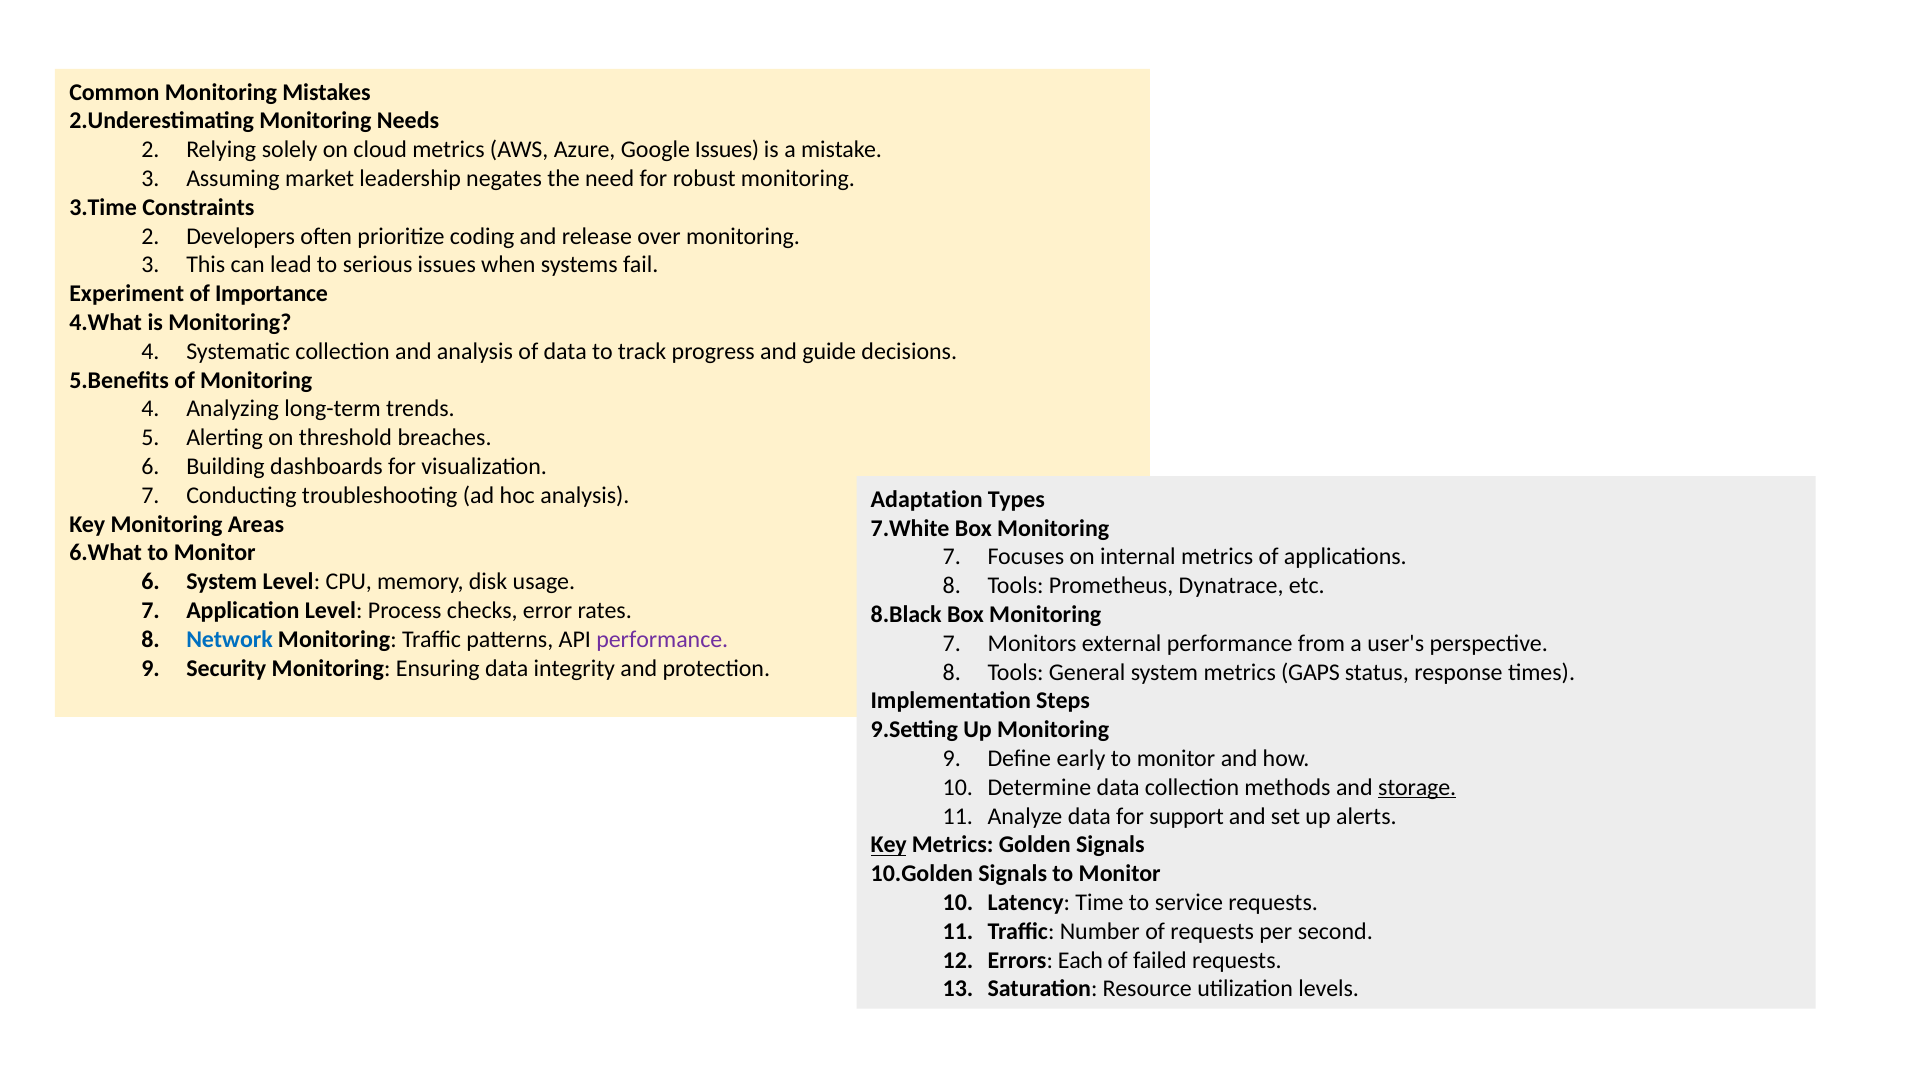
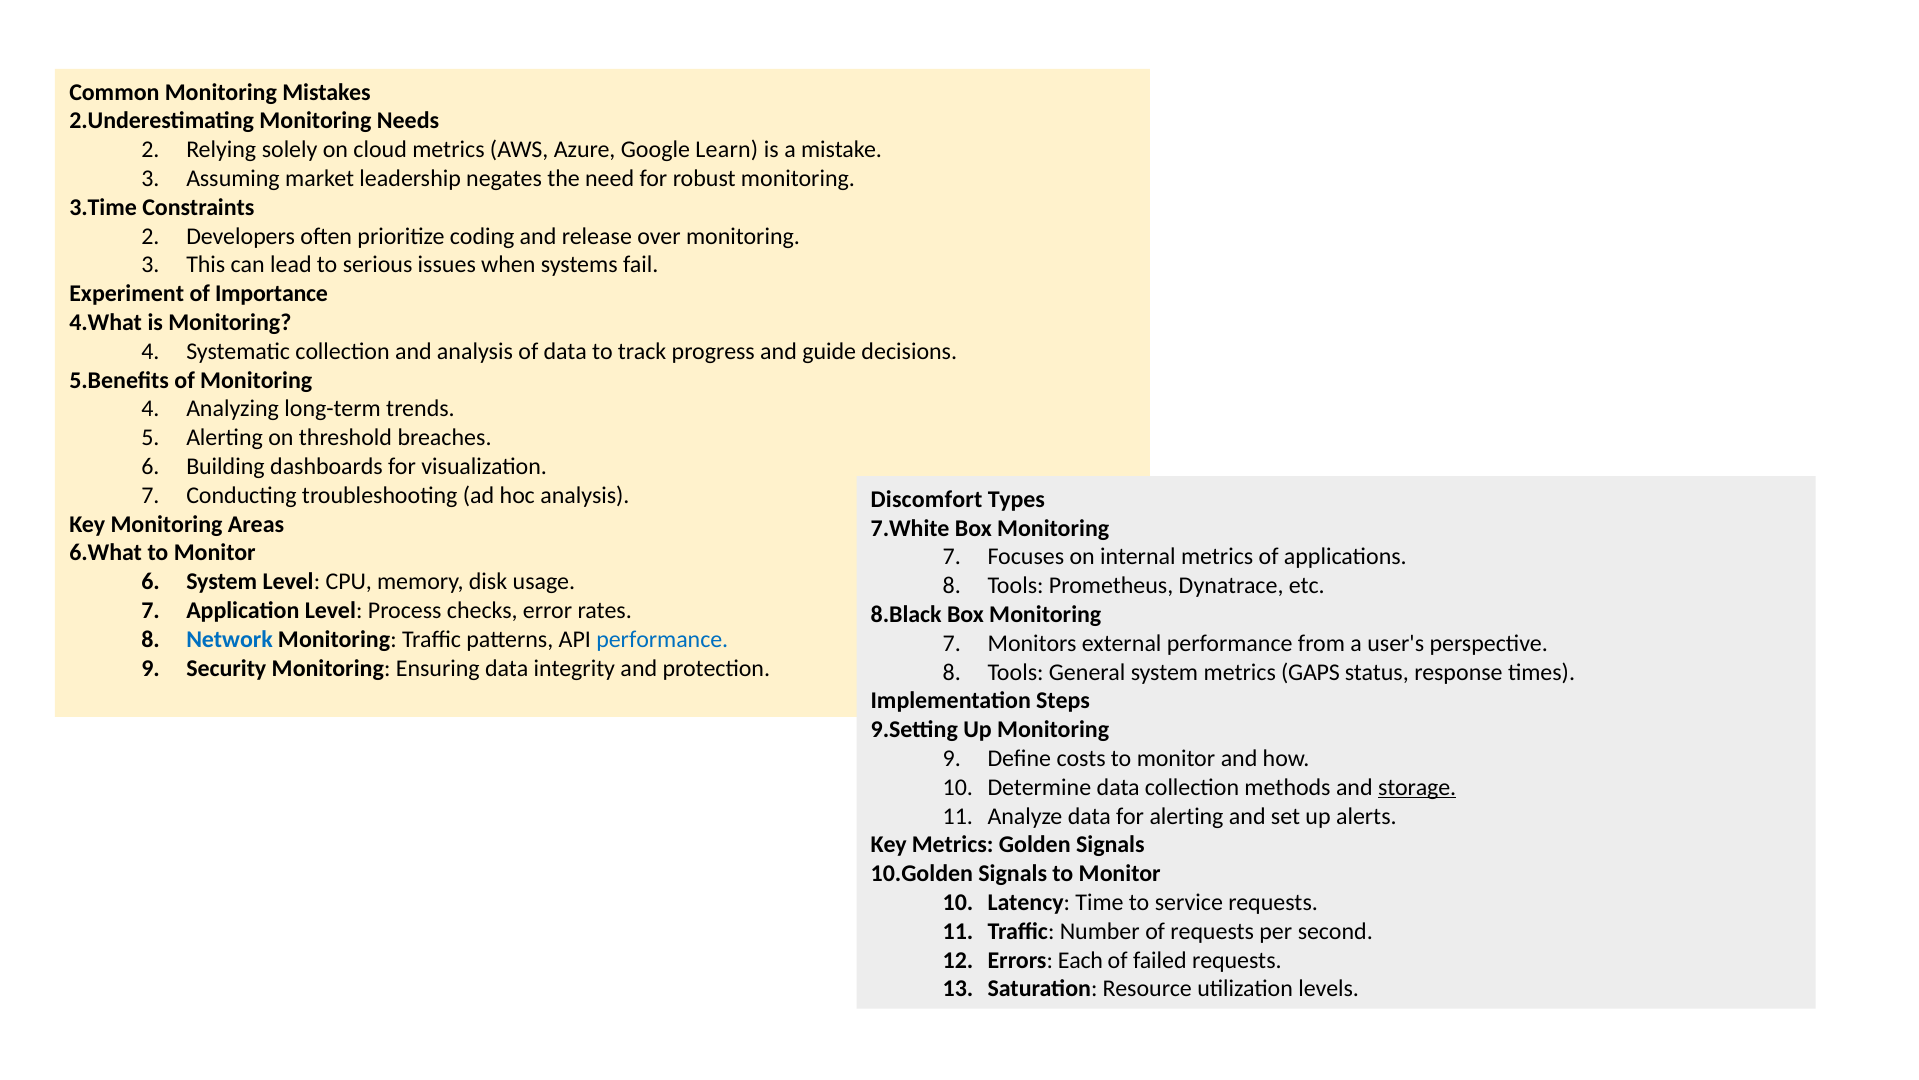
Google Issues: Issues -> Learn
Adaptation: Adaptation -> Discomfort
performance at (662, 639) colour: purple -> blue
early: early -> costs
for support: support -> alerting
Key at (889, 844) underline: present -> none
